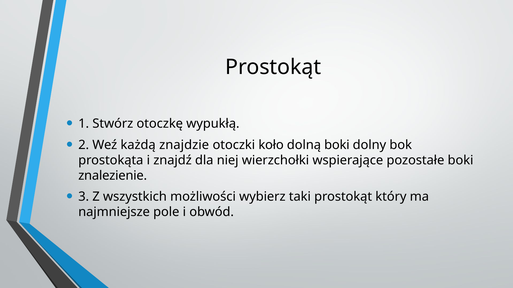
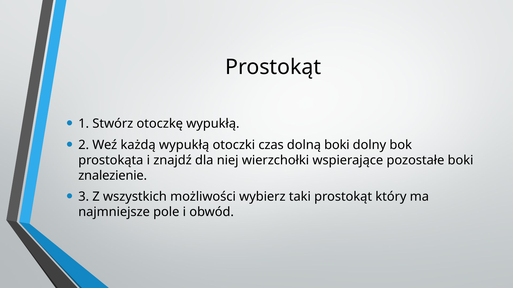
każdą znajdzie: znajdzie -> wypukłą
koło: koło -> czas
